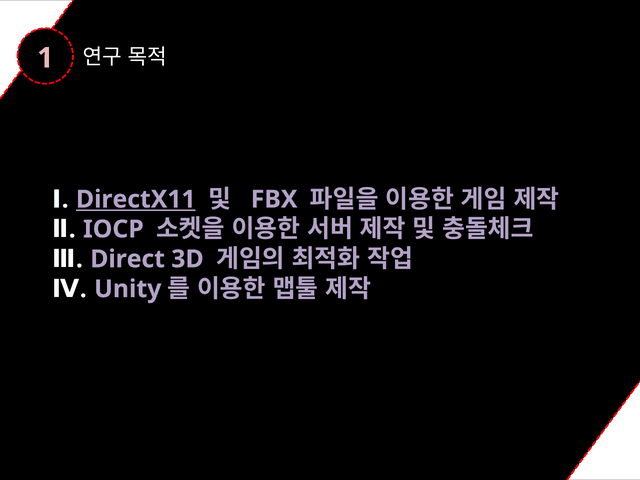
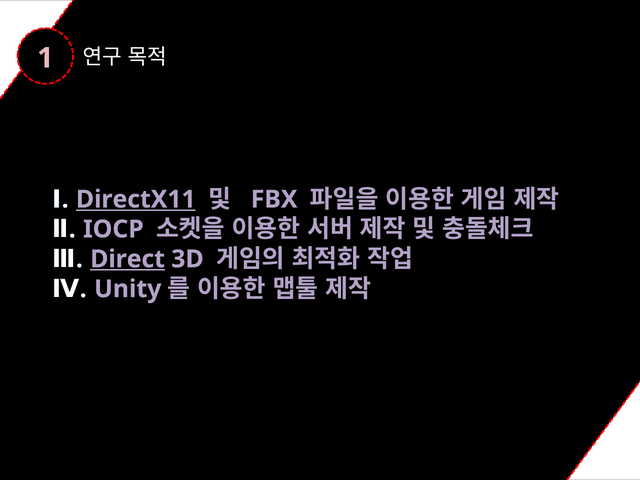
Direct underline: none -> present
